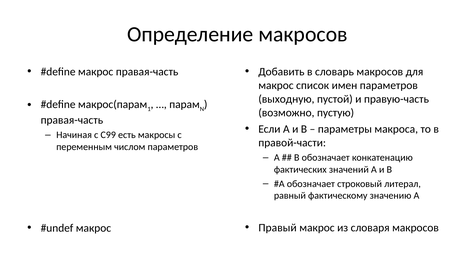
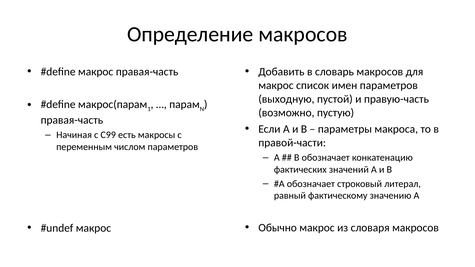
Правый: Правый -> Обычно
